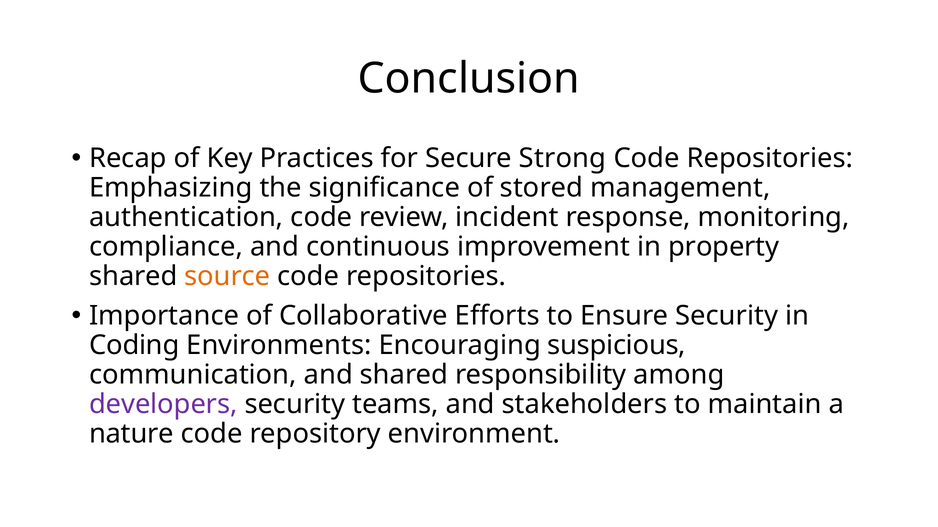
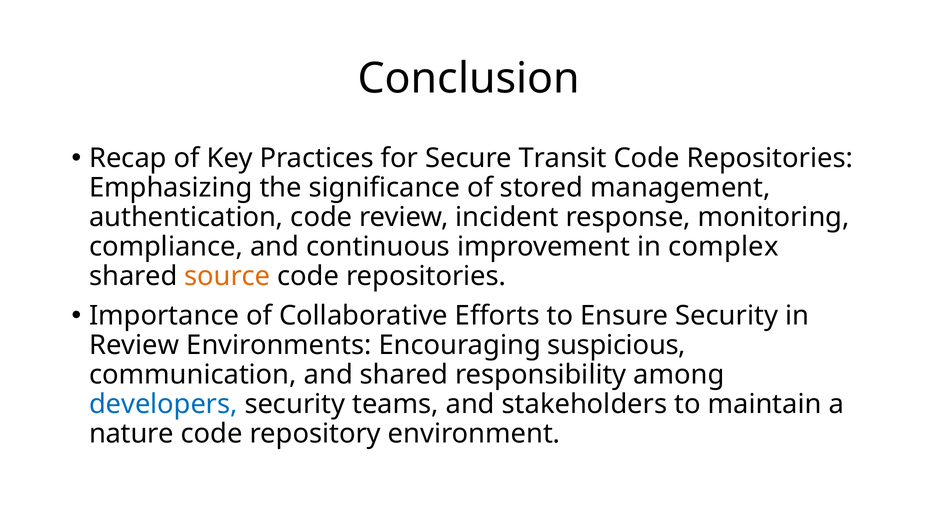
Strong: Strong -> Transit
property: property -> complex
Coding at (134, 346): Coding -> Review
developers colour: purple -> blue
